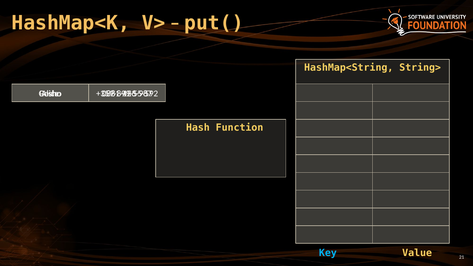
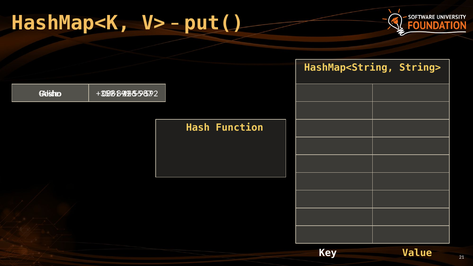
Key colour: light blue -> white
